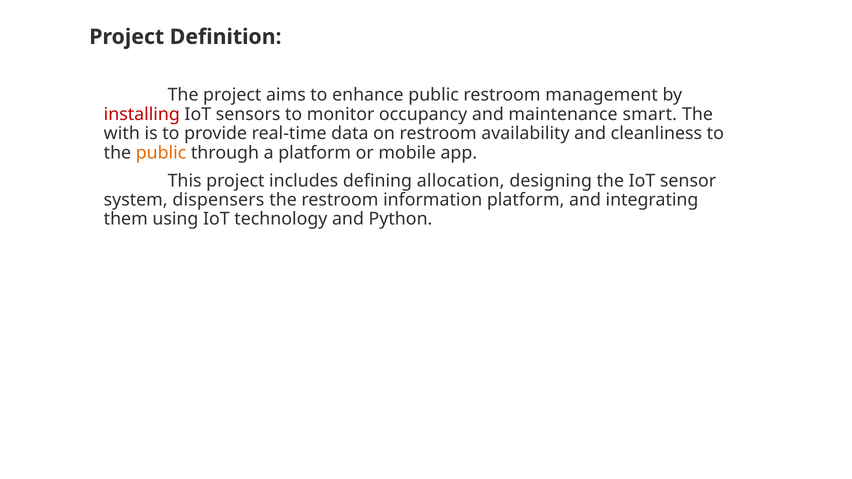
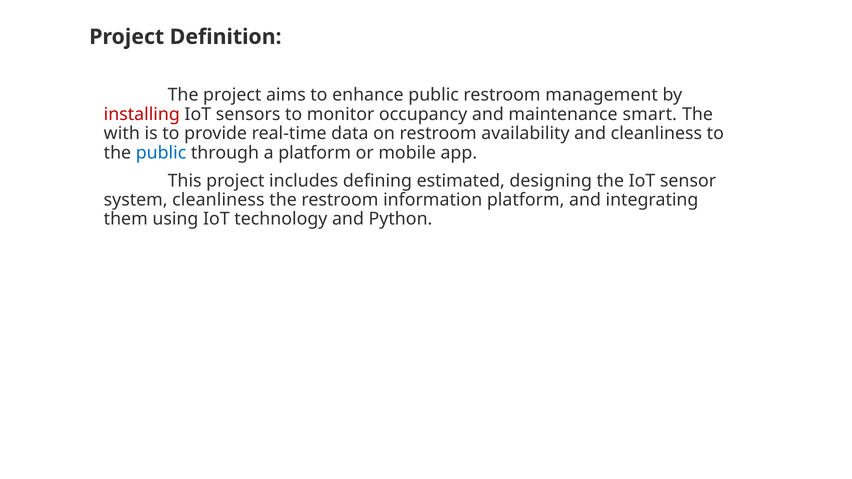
public at (161, 153) colour: orange -> blue
allocation: allocation -> estimated
system dispensers: dispensers -> cleanliness
